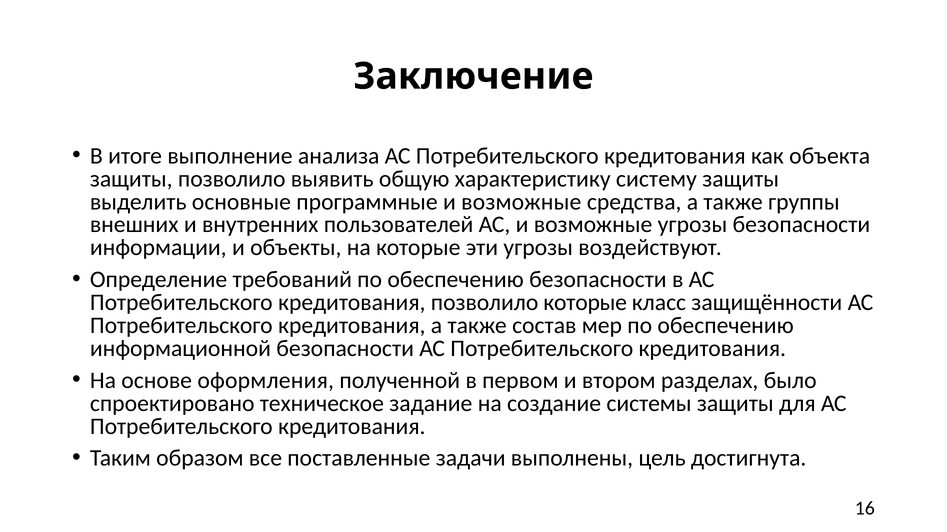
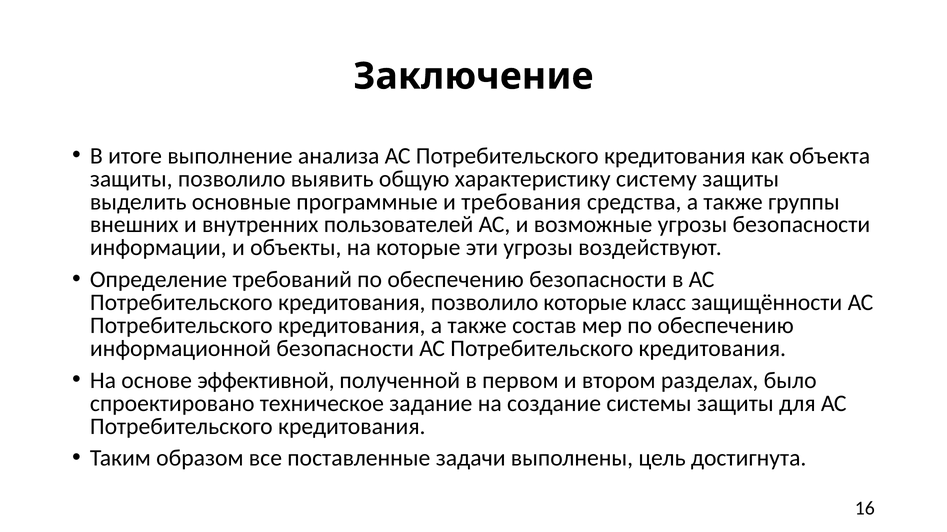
программные и возможные: возможные -> требования
оформления: оформления -> эффективной
